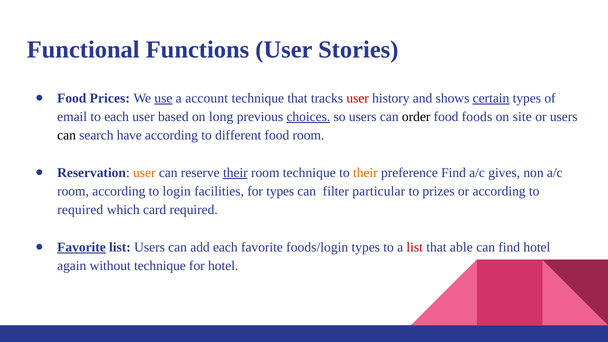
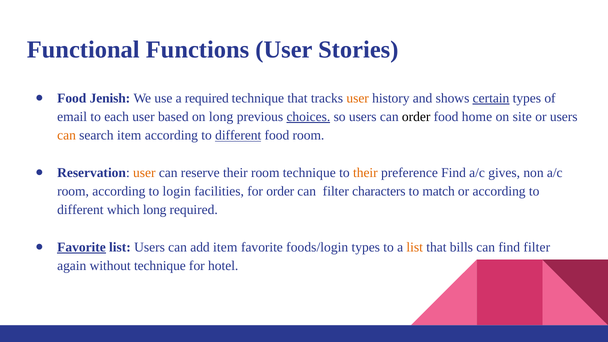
Prices: Prices -> Jenish
use underline: present -> none
a account: account -> required
user at (358, 98) colour: red -> orange
foods: foods -> home
can at (67, 135) colour: black -> orange
search have: have -> item
different at (238, 135) underline: none -> present
their at (235, 173) underline: present -> none
for types: types -> order
particular: particular -> characters
prizes: prizes -> match
required at (80, 210): required -> different
which card: card -> long
add each: each -> item
list at (415, 247) colour: red -> orange
able: able -> bills
find hotel: hotel -> filter
